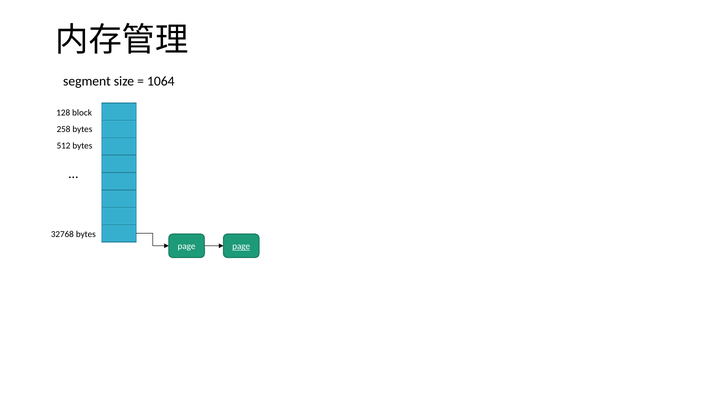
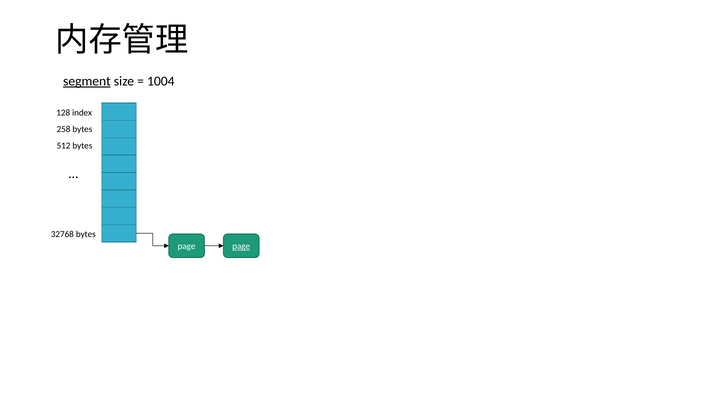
segment underline: none -> present
1064: 1064 -> 1004
block: block -> index
